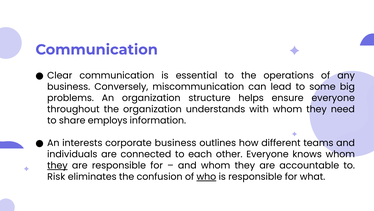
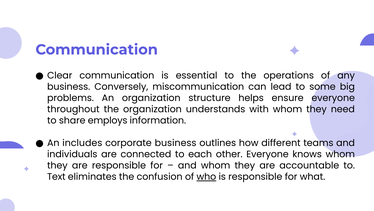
interests: interests -> includes
they at (57, 165) underline: present -> none
Risk: Risk -> Text
